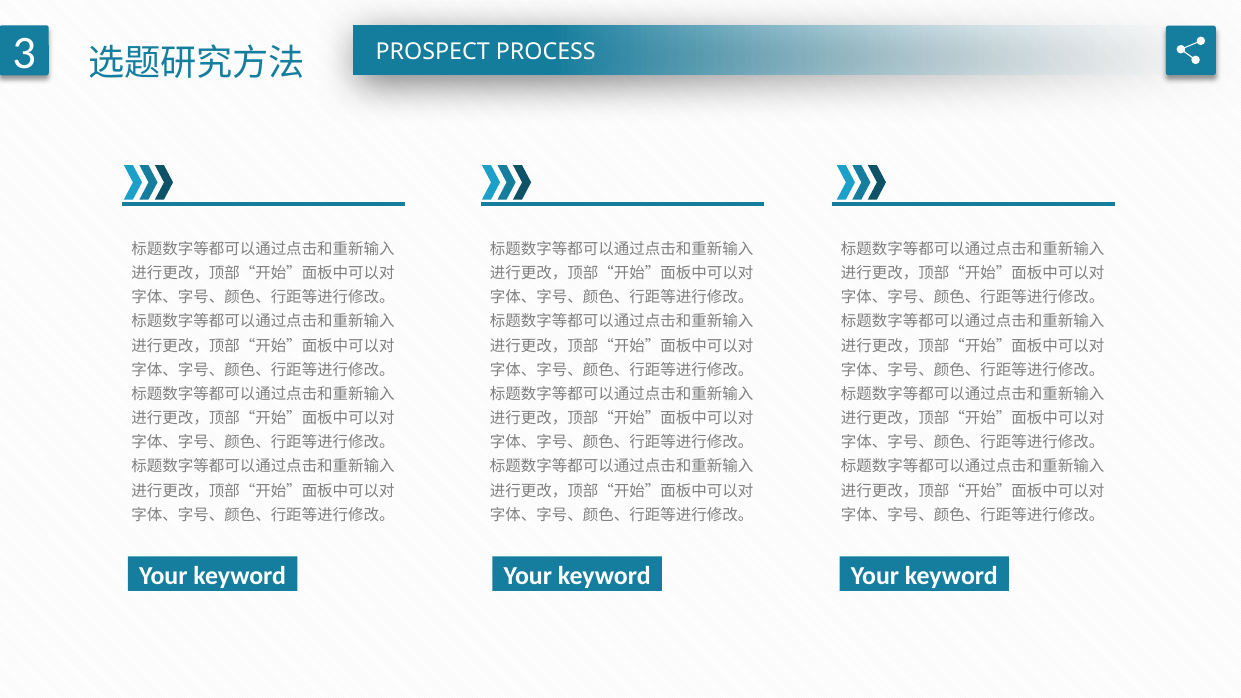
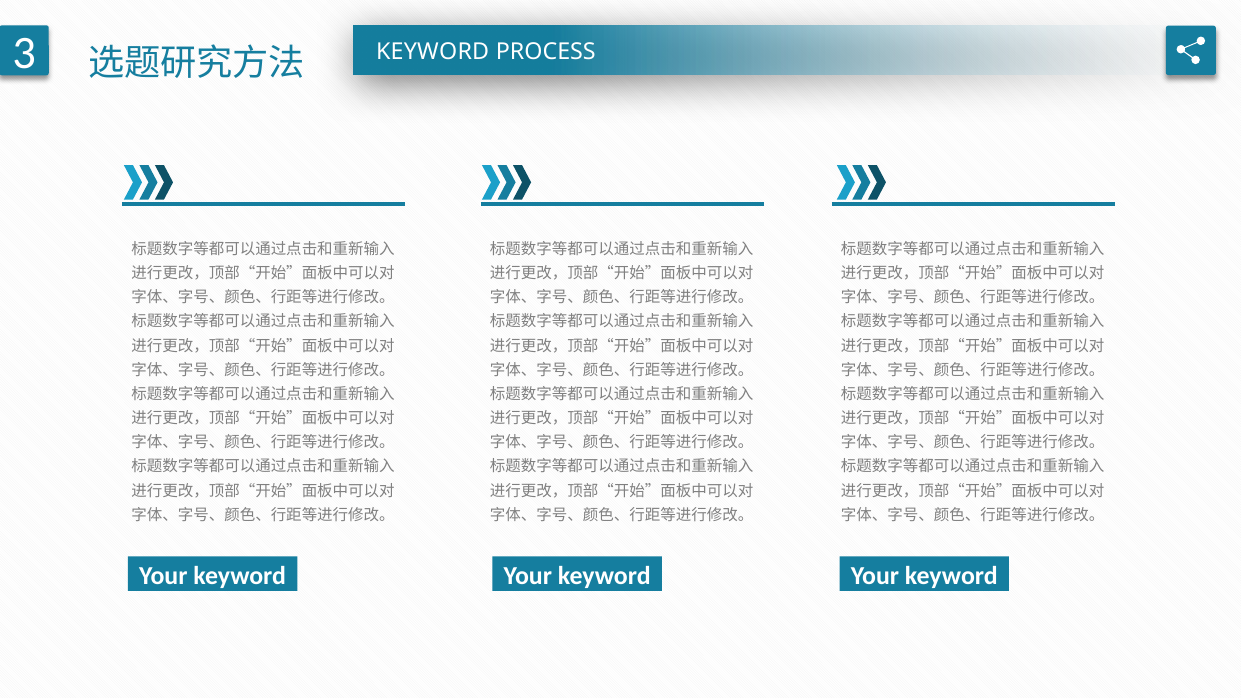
PROSPECT at (433, 52): PROSPECT -> KEYWORD
